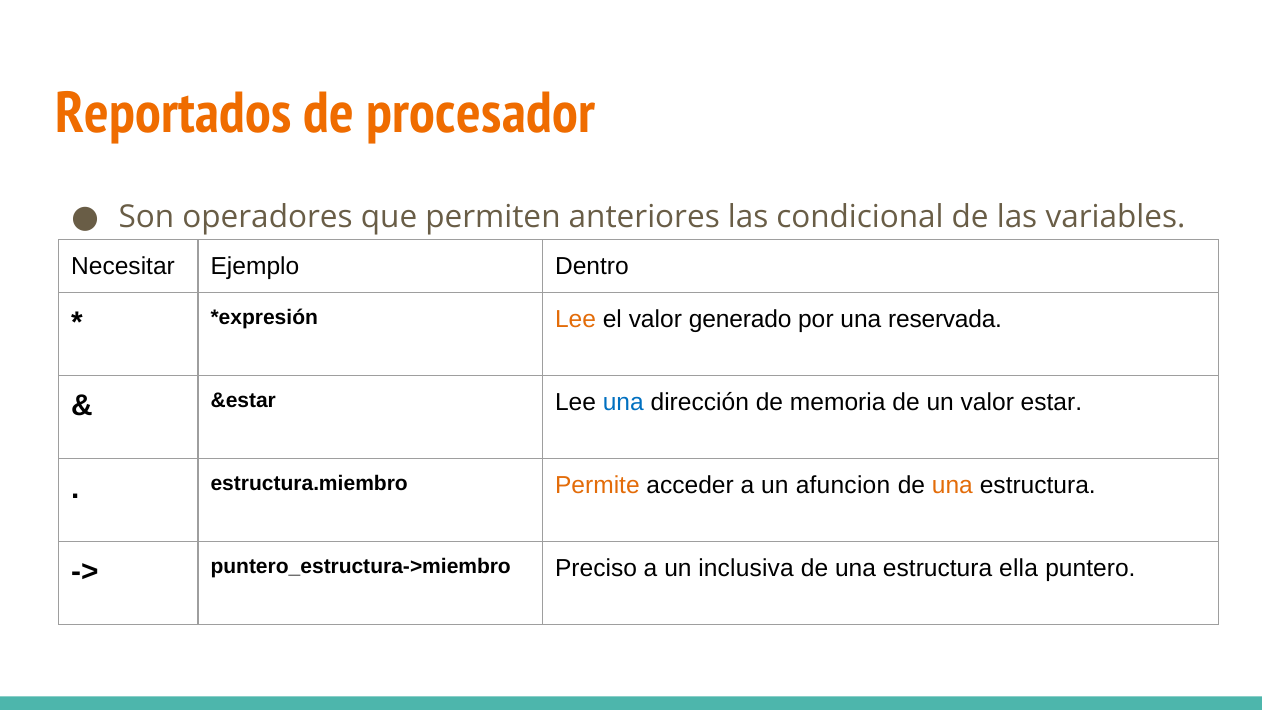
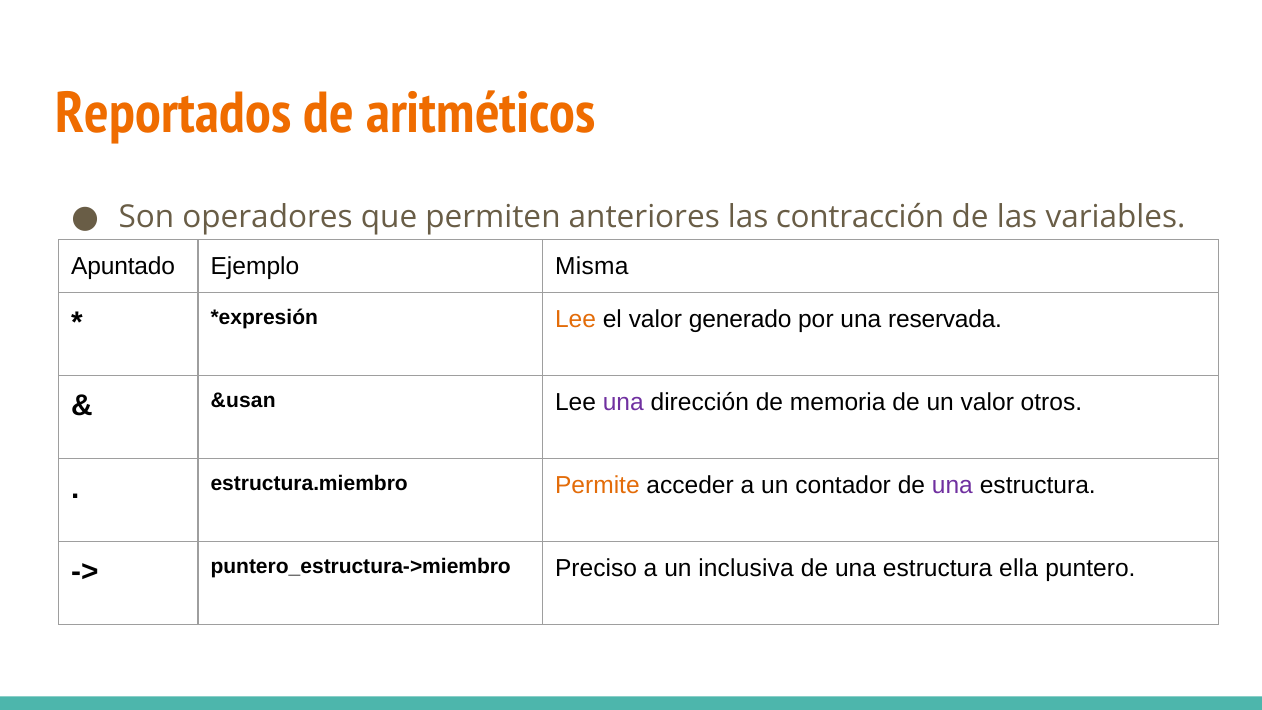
procesador: procesador -> aritméticos
condicional: condicional -> contracción
Necesitar: Necesitar -> Apuntado
Dentro: Dentro -> Misma
&estar: &estar -> &usan
una at (623, 402) colour: blue -> purple
estar: estar -> otros
afuncion: afuncion -> contador
una at (952, 485) colour: orange -> purple
